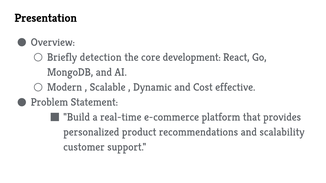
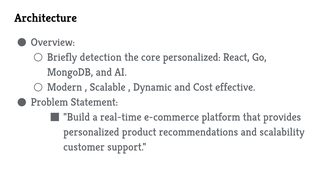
Presentation: Presentation -> Architecture
core development: development -> personalized
